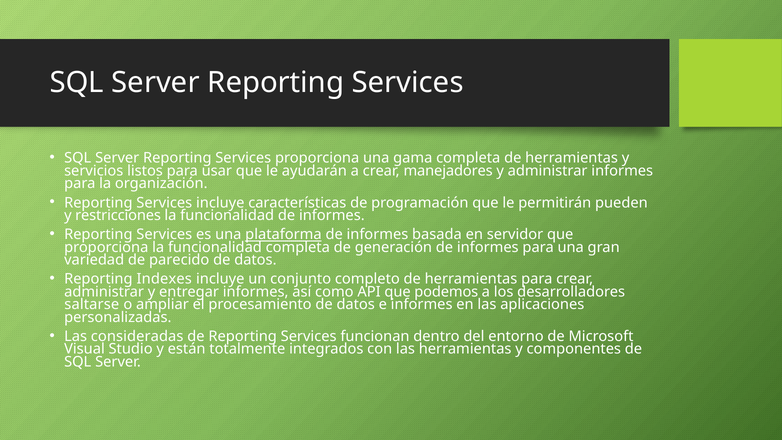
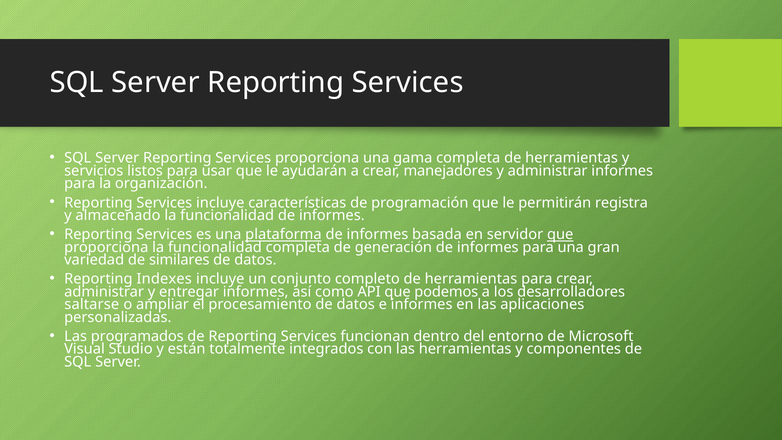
pueden: pueden -> registra
restricciones: restricciones -> almacenado
que at (560, 235) underline: none -> present
parecido: parecido -> similares
consideradas: consideradas -> programados
